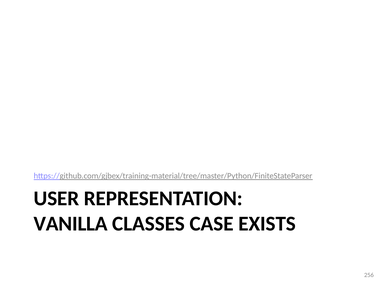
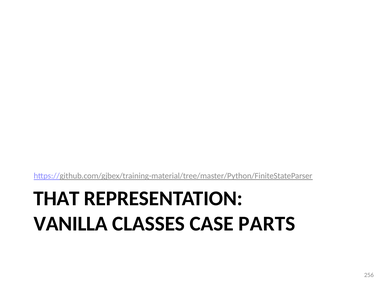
USER: USER -> THAT
EXISTS: EXISTS -> PARTS
